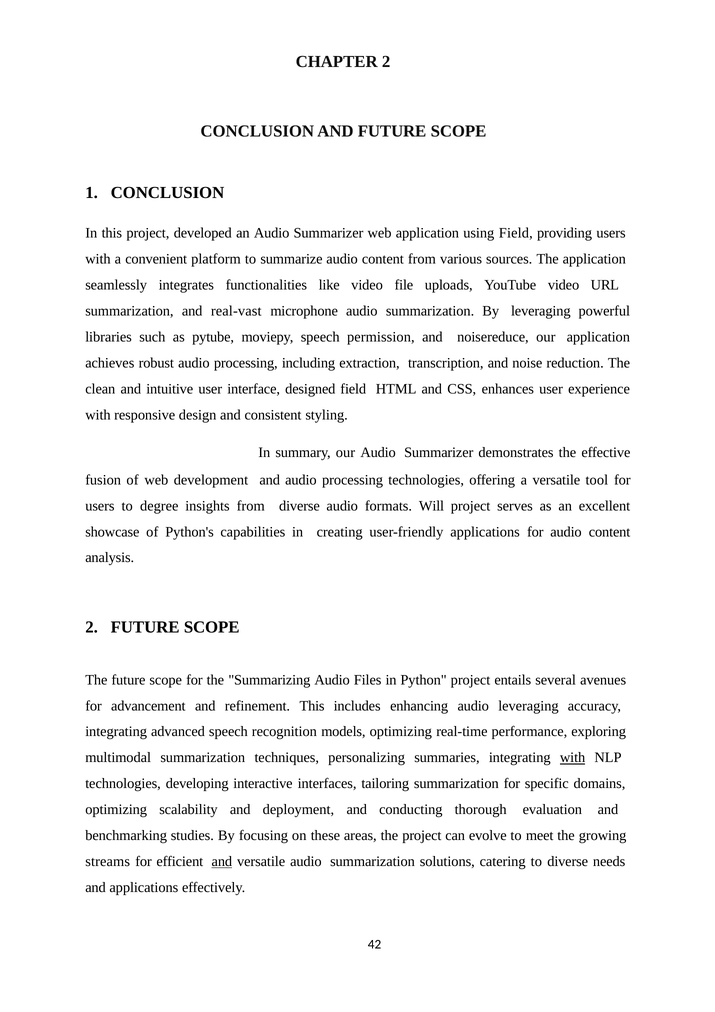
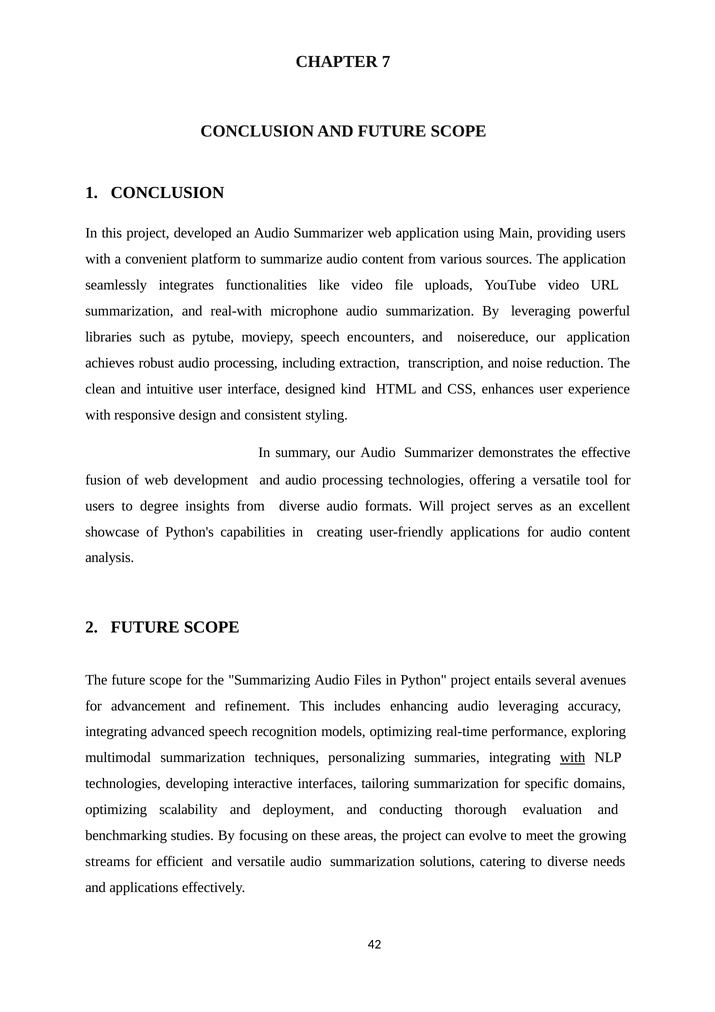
CHAPTER 2: 2 -> 7
using Field: Field -> Main
real-vast: real-vast -> real-with
permission: permission -> encounters
designed field: field -> kind
and at (222, 861) underline: present -> none
